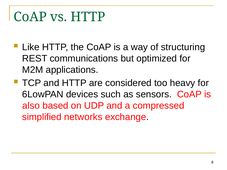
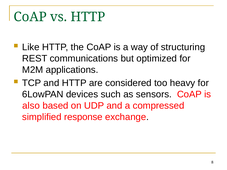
networks: networks -> response
